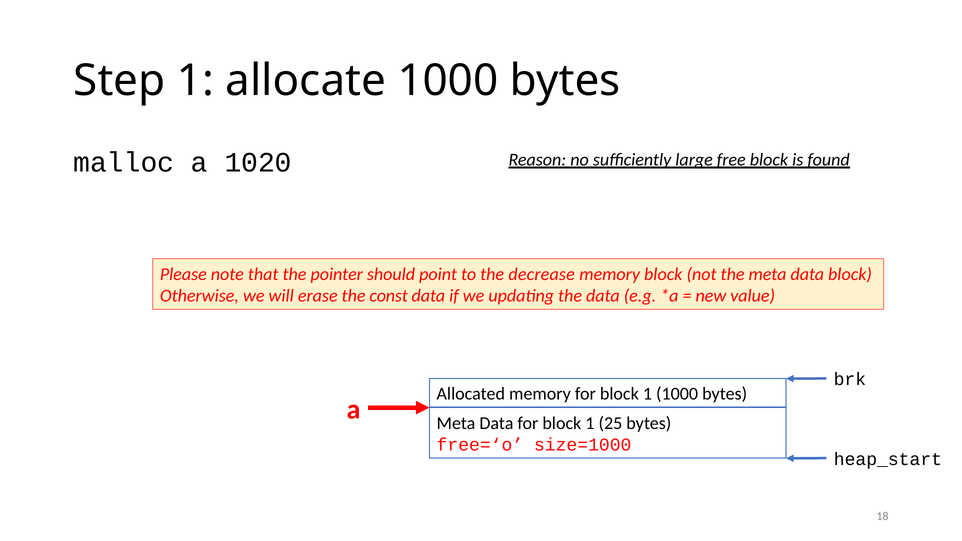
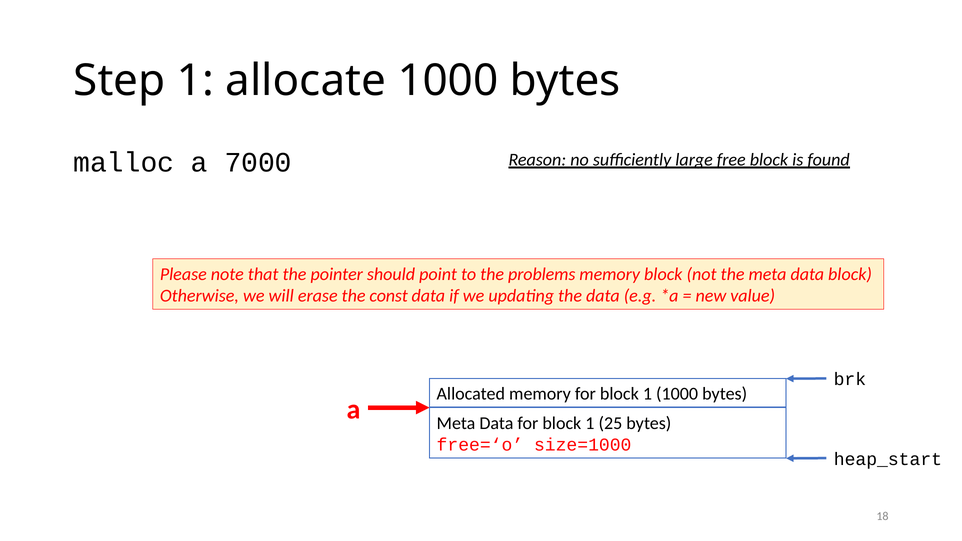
1020: 1020 -> 7000
decrease: decrease -> problems
